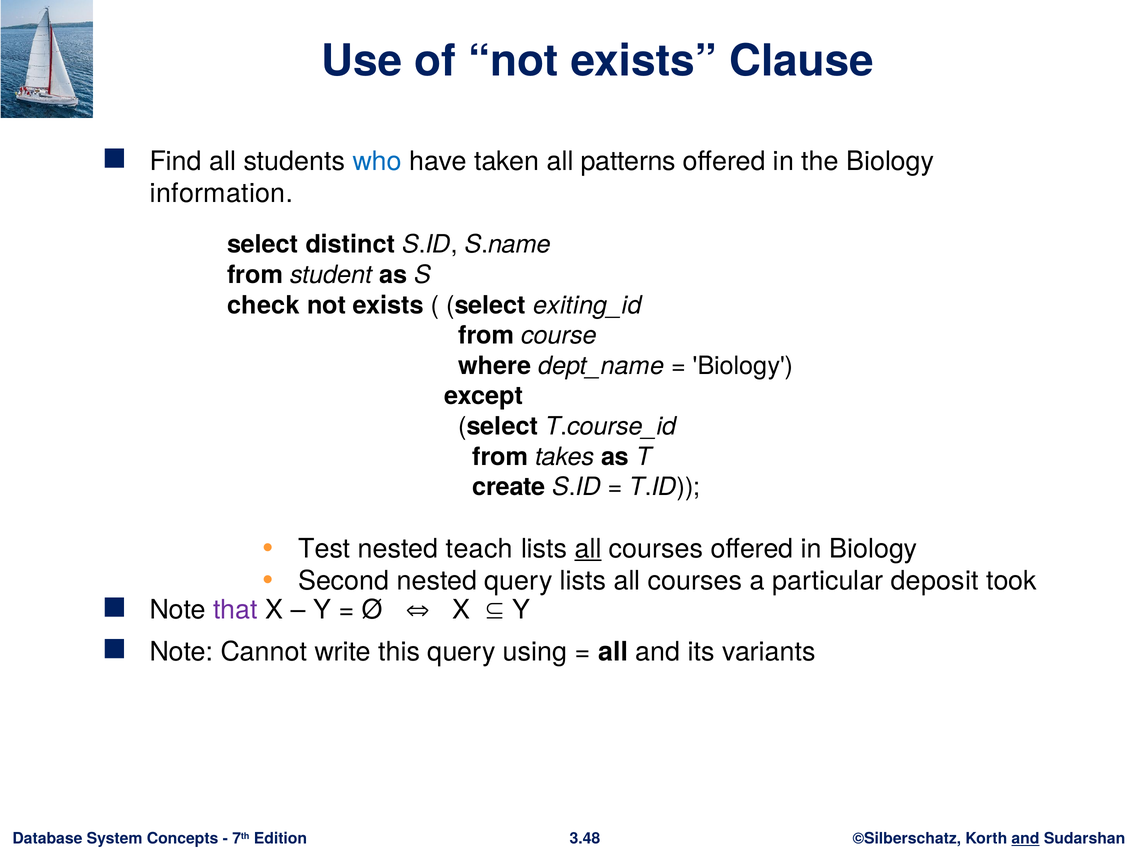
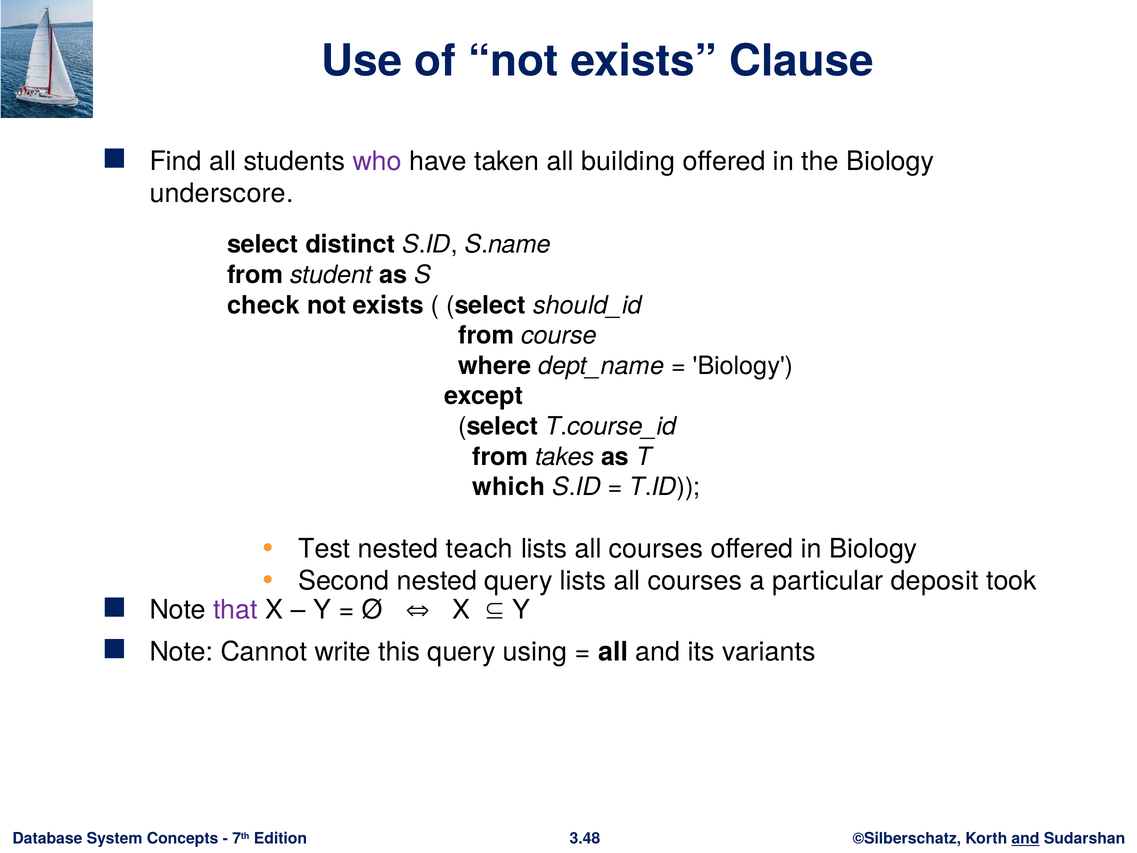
who colour: blue -> purple
patterns: patterns -> building
information: information -> underscore
exiting_id: exiting_id -> should_id
create: create -> which
all at (588, 549) underline: present -> none
